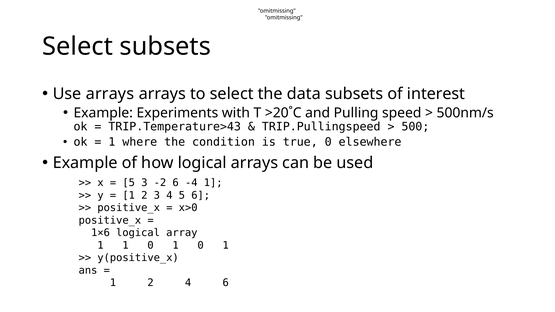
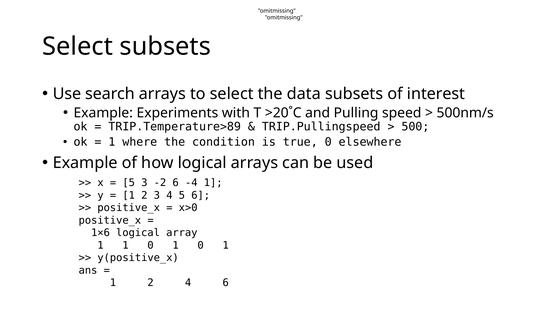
Use arrays: arrays -> search
TRIP.Temperature>43: TRIP.Temperature>43 -> TRIP.Temperature>89
